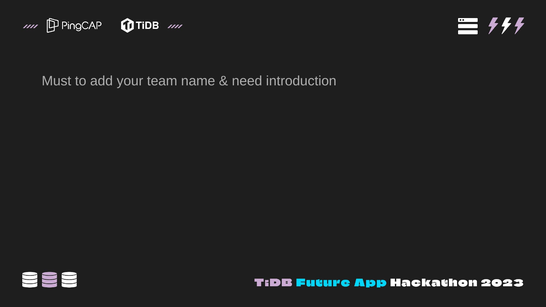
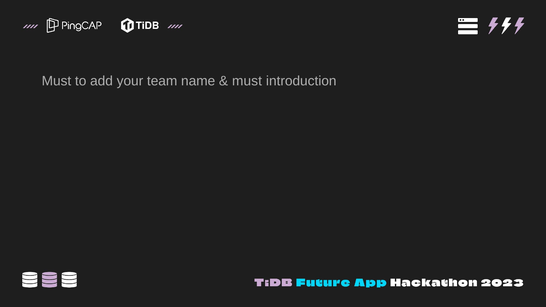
need at (247, 81): need -> must
